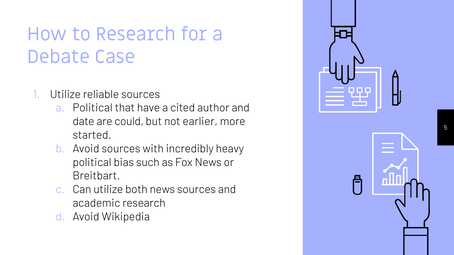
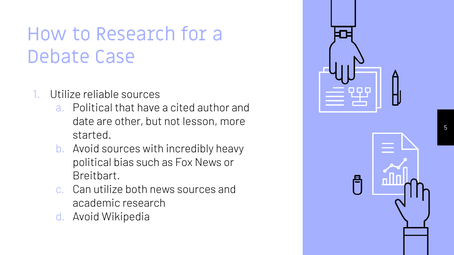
could: could -> other
earlier: earlier -> lesson
